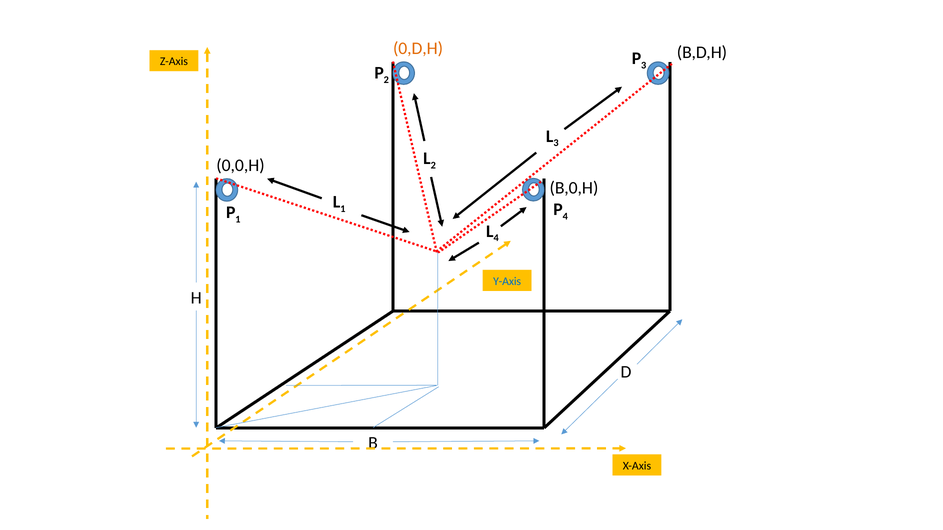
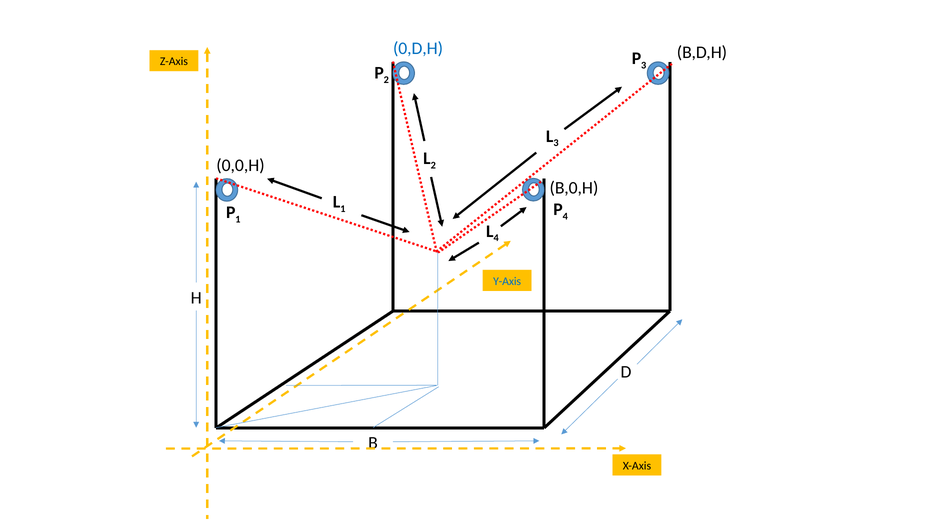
0,D,H colour: orange -> blue
